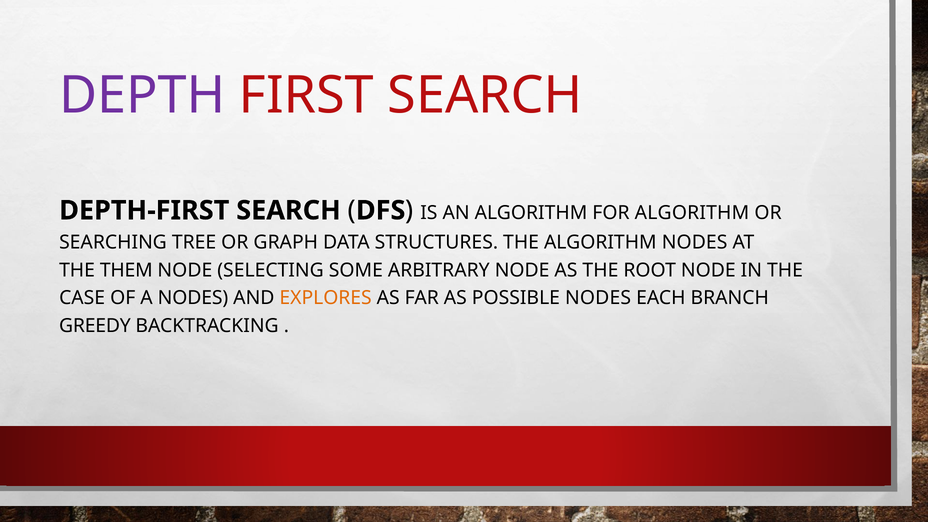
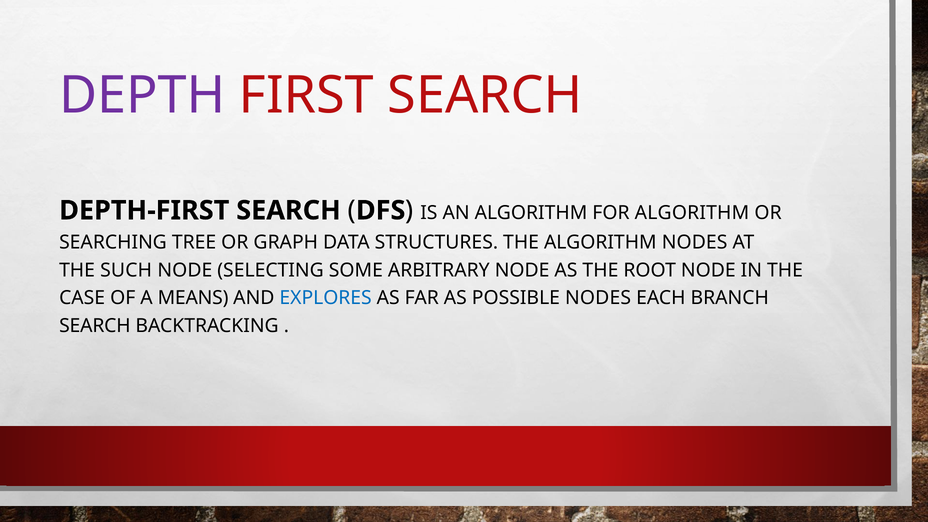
THEM: THEM -> SUCH
A NODES: NODES -> MEANS
EXPLORES colour: orange -> blue
GREEDY at (95, 326): GREEDY -> SEARCH
